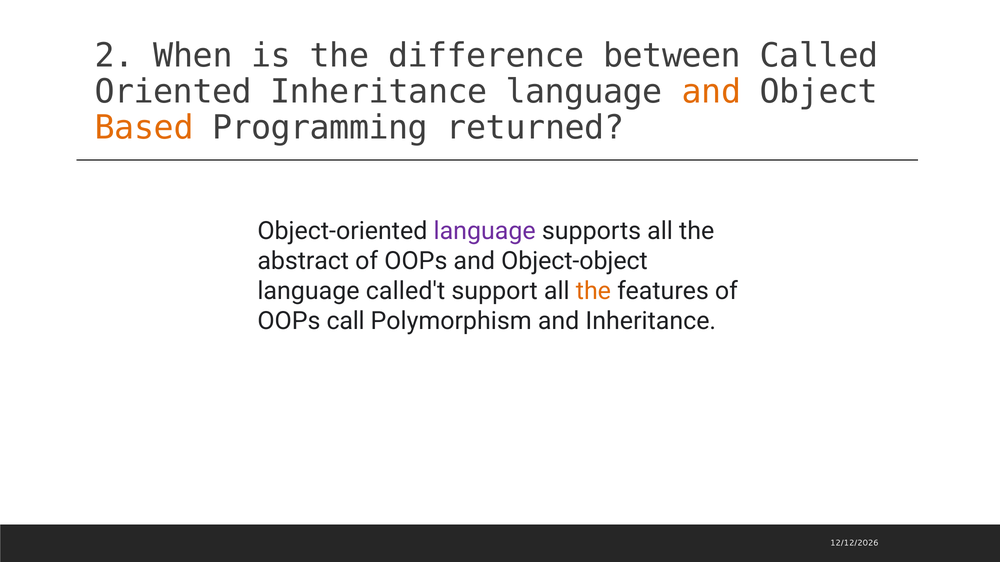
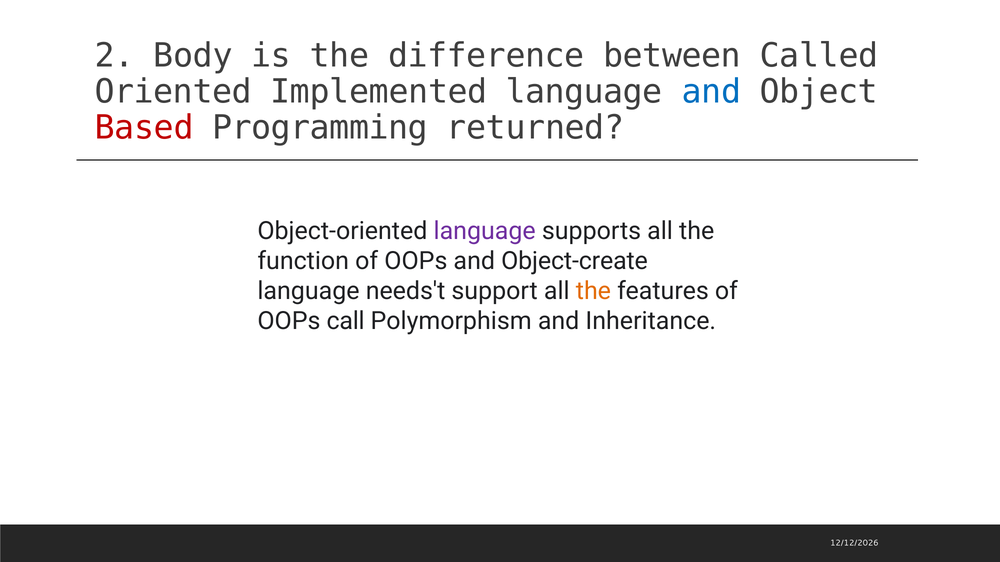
When: When -> Body
Oriented Inheritance: Inheritance -> Implemented
and at (711, 92) colour: orange -> blue
Based colour: orange -> red
abstract: abstract -> function
Object-object: Object-object -> Object-create
called't: called't -> needs't
